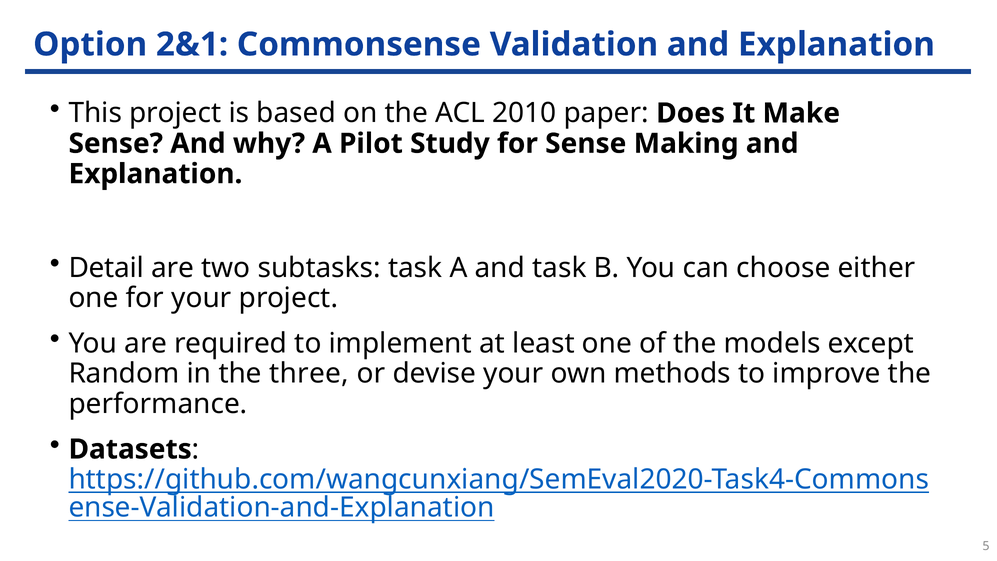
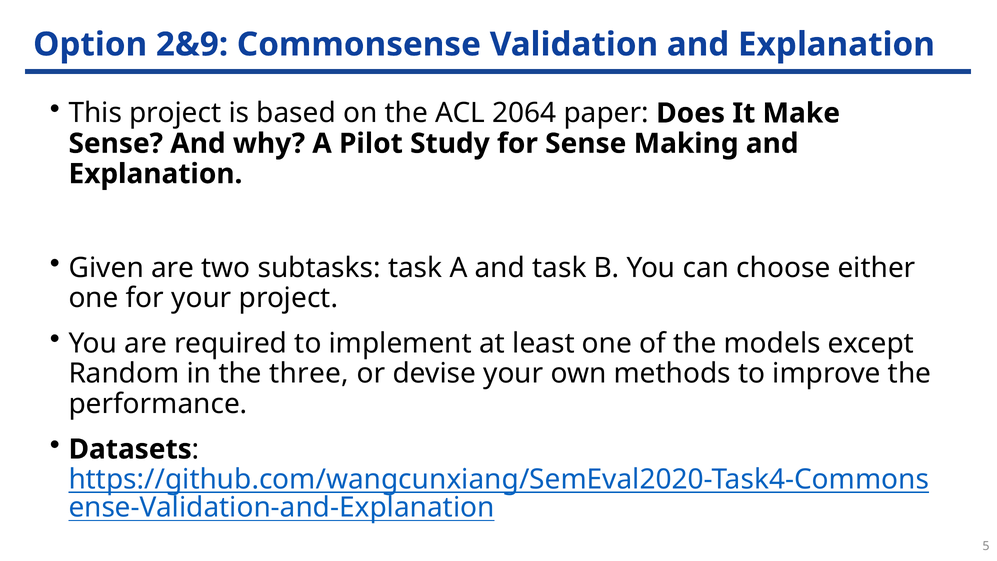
2&1: 2&1 -> 2&9
2010: 2010 -> 2064
Detail: Detail -> Given
